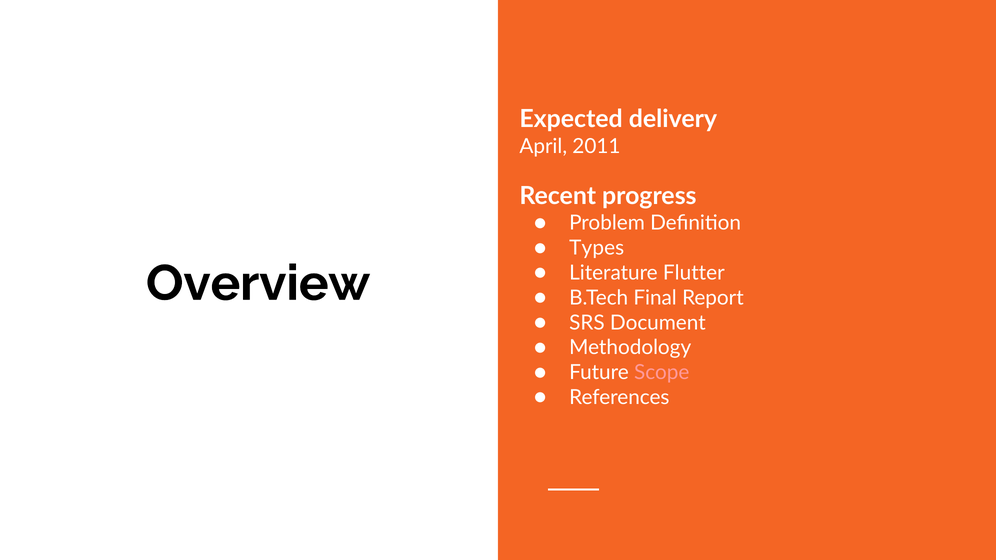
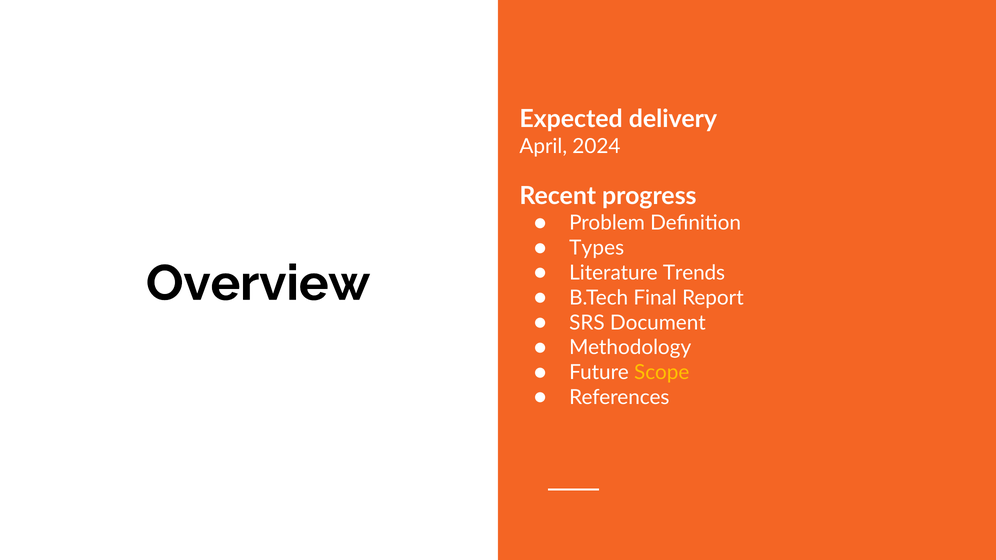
2011: 2011 -> 2024
Flutter: Flutter -> Trends
Scope colour: pink -> yellow
